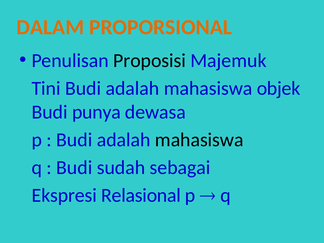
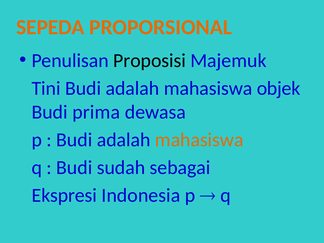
DALAM: DALAM -> SEPEDA
punya: punya -> prima
mahasiswa at (199, 140) colour: black -> orange
Relasional: Relasional -> Indonesia
